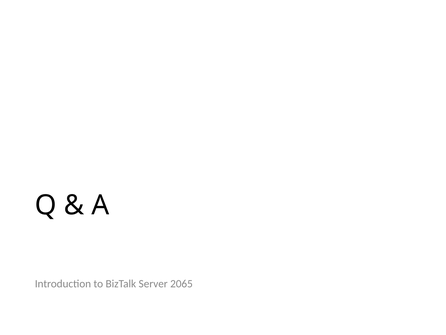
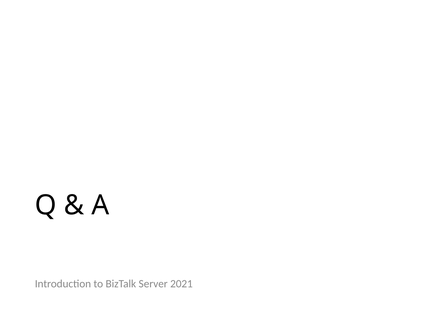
2065: 2065 -> 2021
